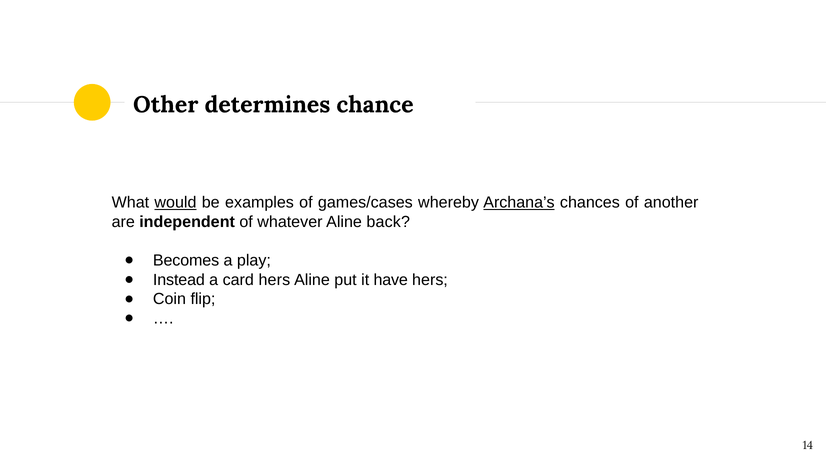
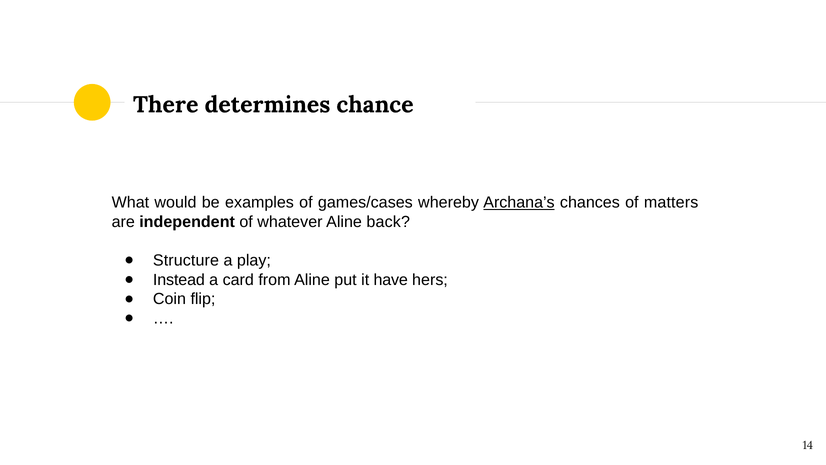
Other: Other -> There
would underline: present -> none
another: another -> matters
Becomes: Becomes -> Structure
card hers: hers -> from
